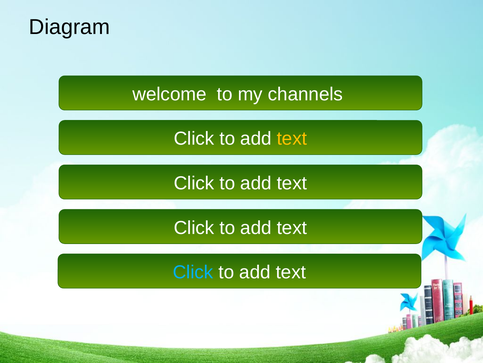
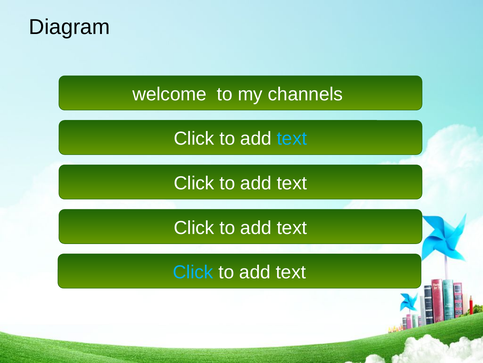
text at (292, 138) colour: yellow -> light blue
